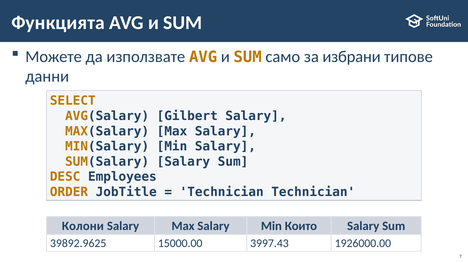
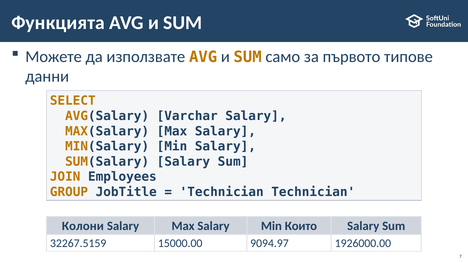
избрани: избрани -> първото
Gilbert: Gilbert -> Varchar
DESC: DESC -> JOIN
ORDER: ORDER -> GROUP
39892.9625: 39892.9625 -> 32267.5159
3997.43: 3997.43 -> 9094.97
